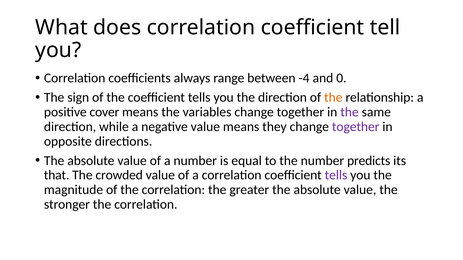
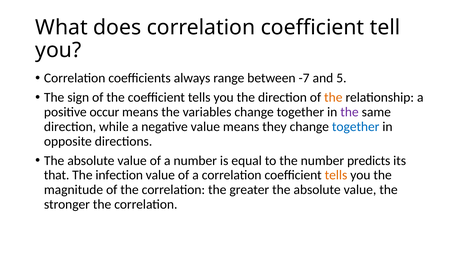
-4: -4 -> -7
0: 0 -> 5
cover: cover -> occur
together at (356, 127) colour: purple -> blue
crowded: crowded -> infection
tells at (336, 175) colour: purple -> orange
